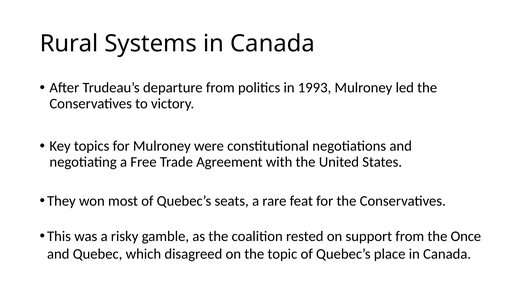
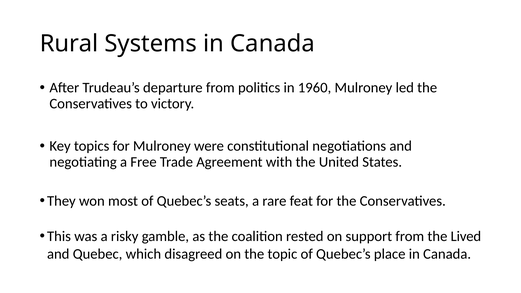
1993: 1993 -> 1960
Once: Once -> Lived
